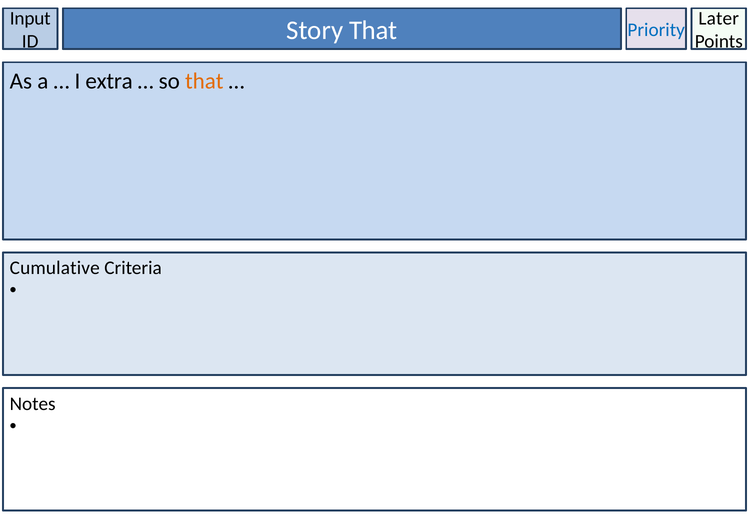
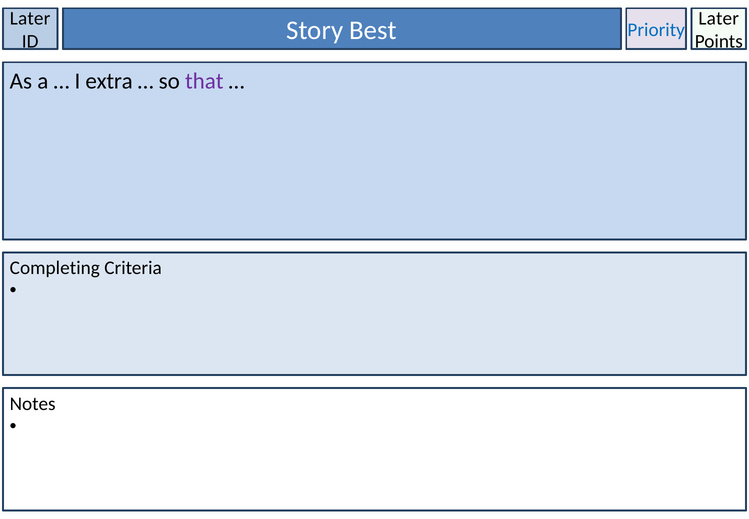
Input at (30, 18): Input -> Later
Story That: That -> Best
that at (204, 81) colour: orange -> purple
Cumulative: Cumulative -> Completing
